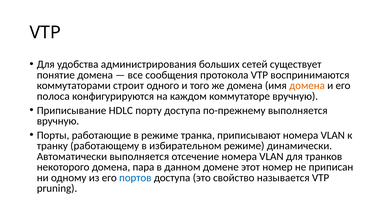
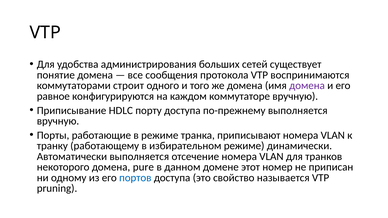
домена at (307, 86) colour: orange -> purple
полоса: полоса -> равное
пара: пара -> pure
